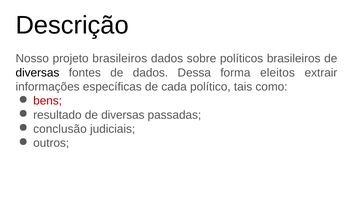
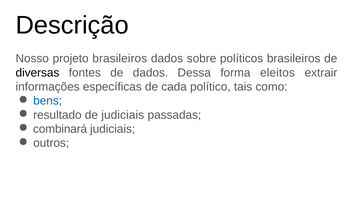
bens colour: red -> blue
resultado de diversas: diversas -> judiciais
conclusão: conclusão -> combinará
